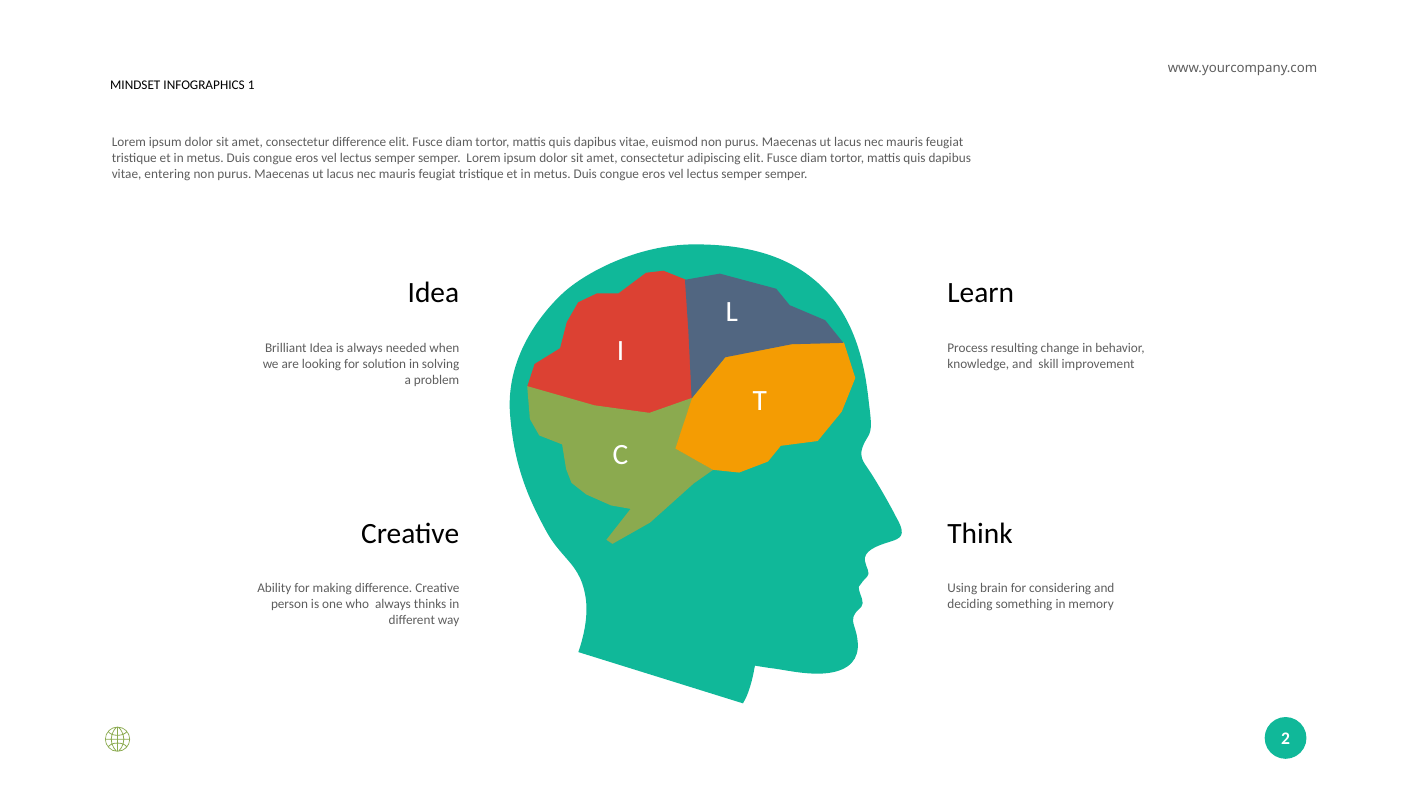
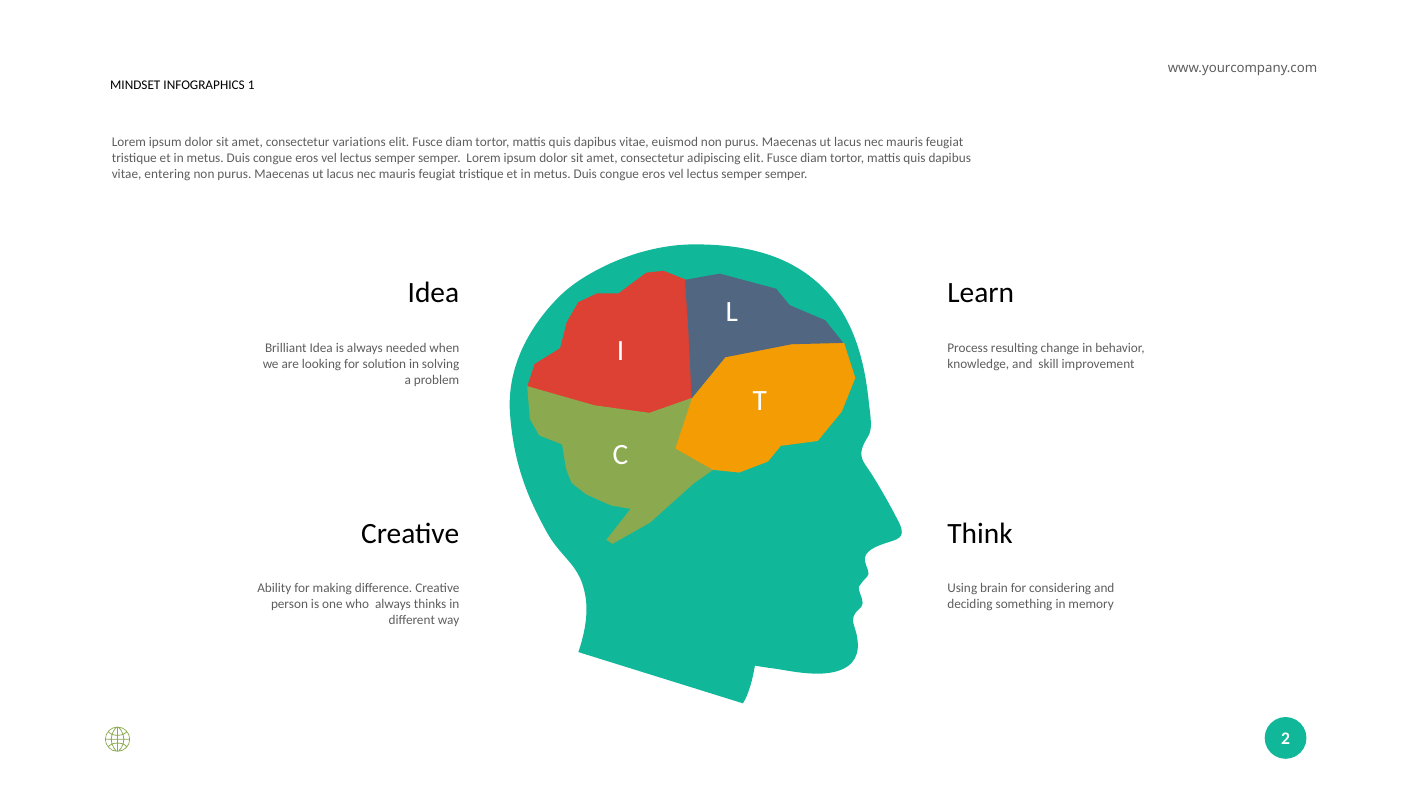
consectetur difference: difference -> variations
